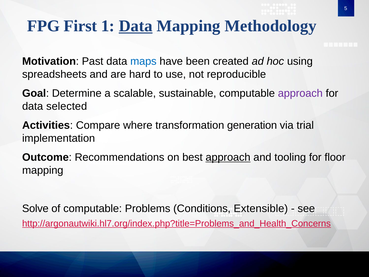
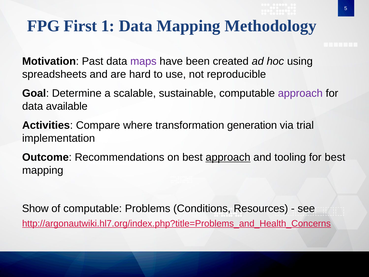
Data at (136, 26) underline: present -> none
maps colour: blue -> purple
selected: selected -> available
for floor: floor -> best
Solve: Solve -> Show
Extensible: Extensible -> Resources
